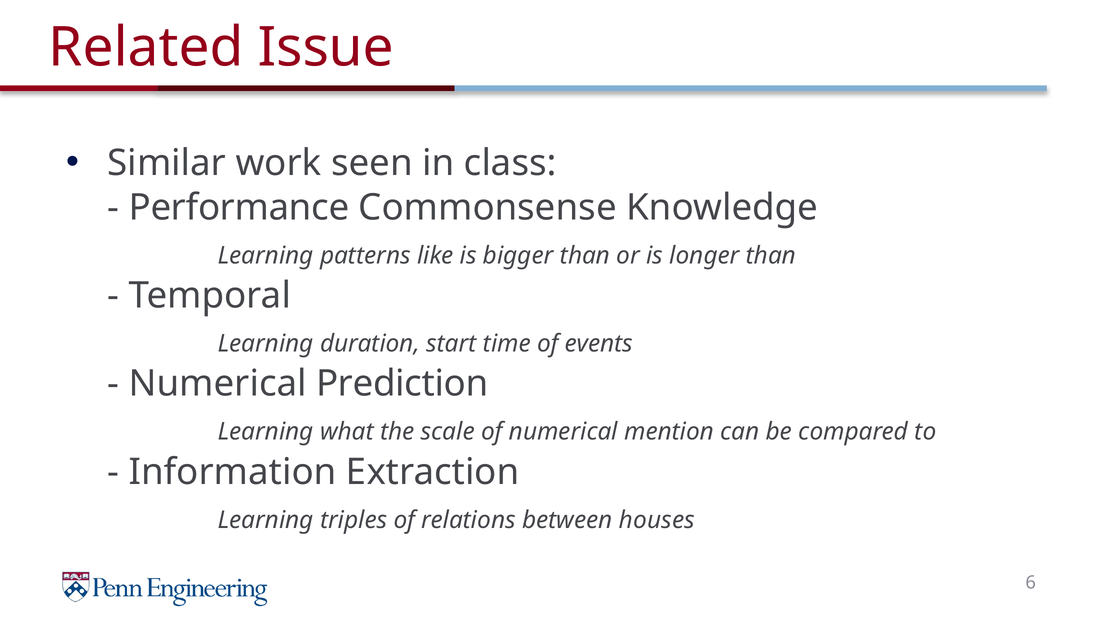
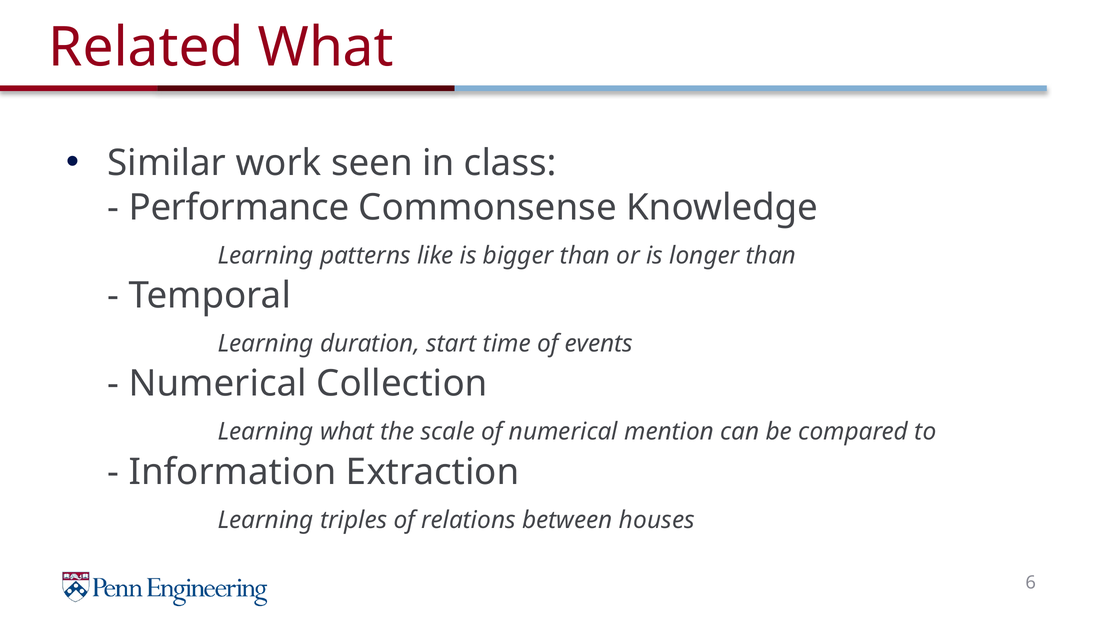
Related Issue: Issue -> What
Prediction: Prediction -> Collection
